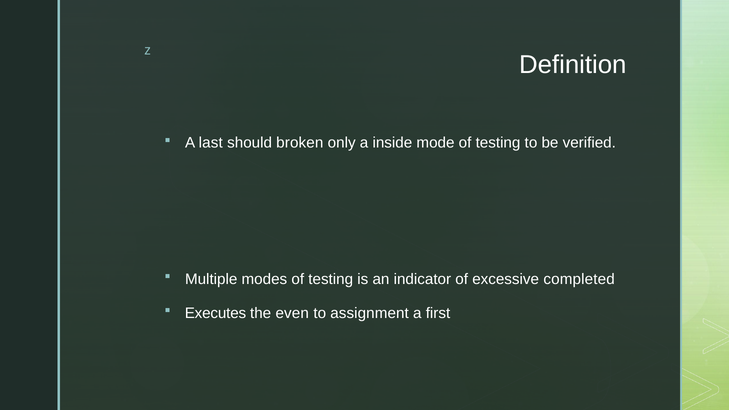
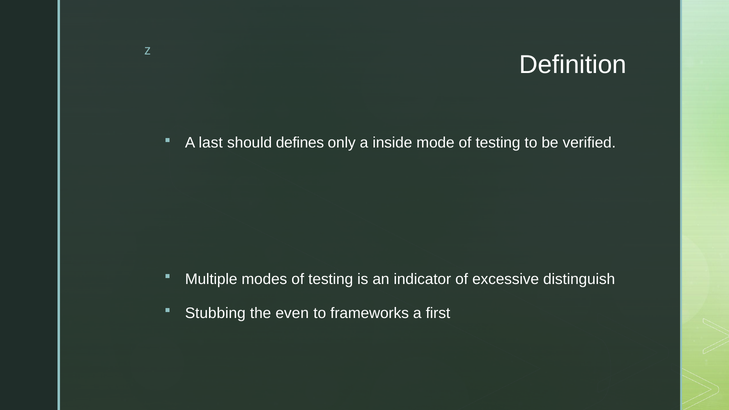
broken: broken -> defines
completed: completed -> distinguish
Executes: Executes -> Stubbing
assignment: assignment -> frameworks
